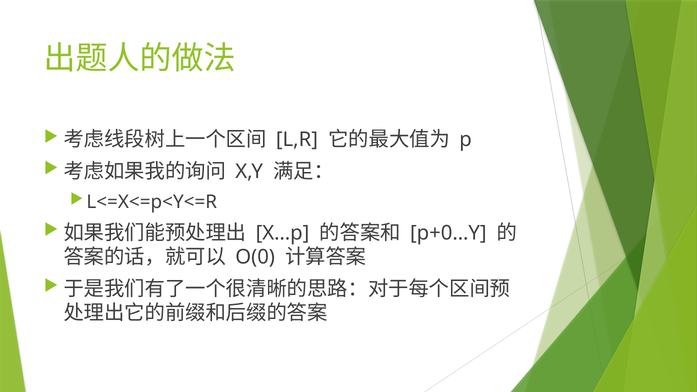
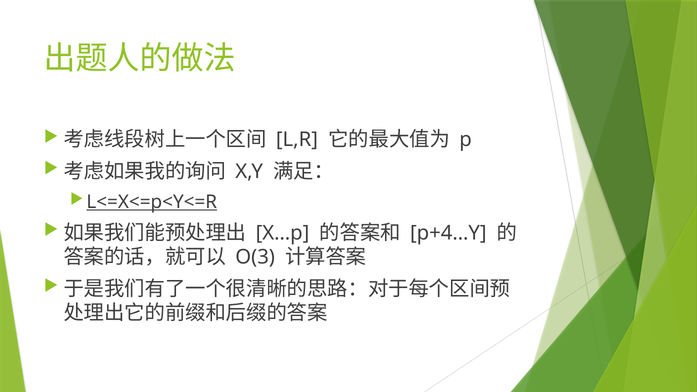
L<=X<=p<Y<=R underline: none -> present
p+0…Y: p+0…Y -> p+4…Y
O(0: O(0 -> O(3
